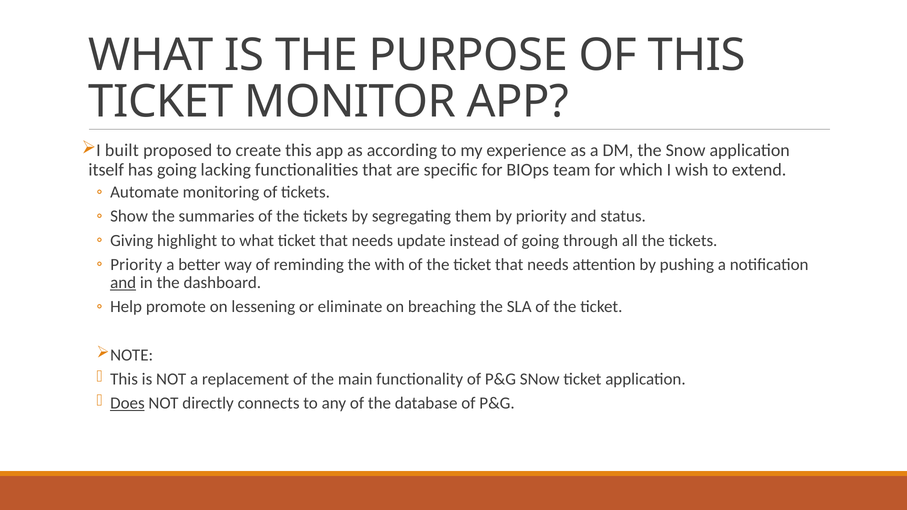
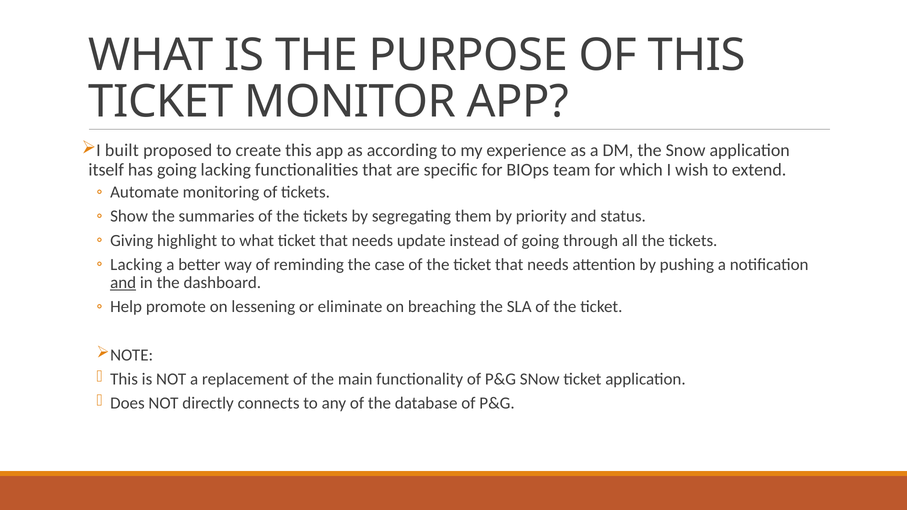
Priority at (136, 265): Priority -> Lacking
with: with -> case
Does underline: present -> none
